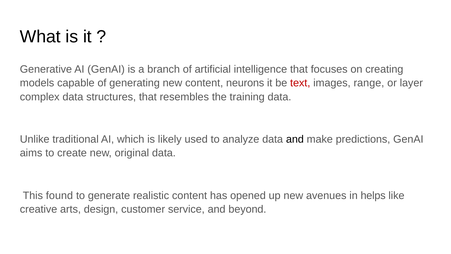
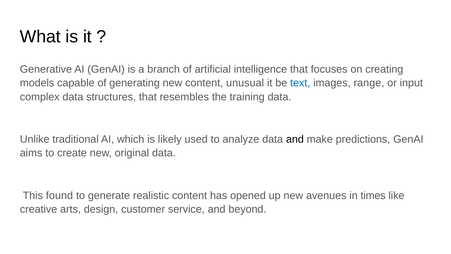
neurons: neurons -> unusual
text colour: red -> blue
layer: layer -> input
helps: helps -> times
